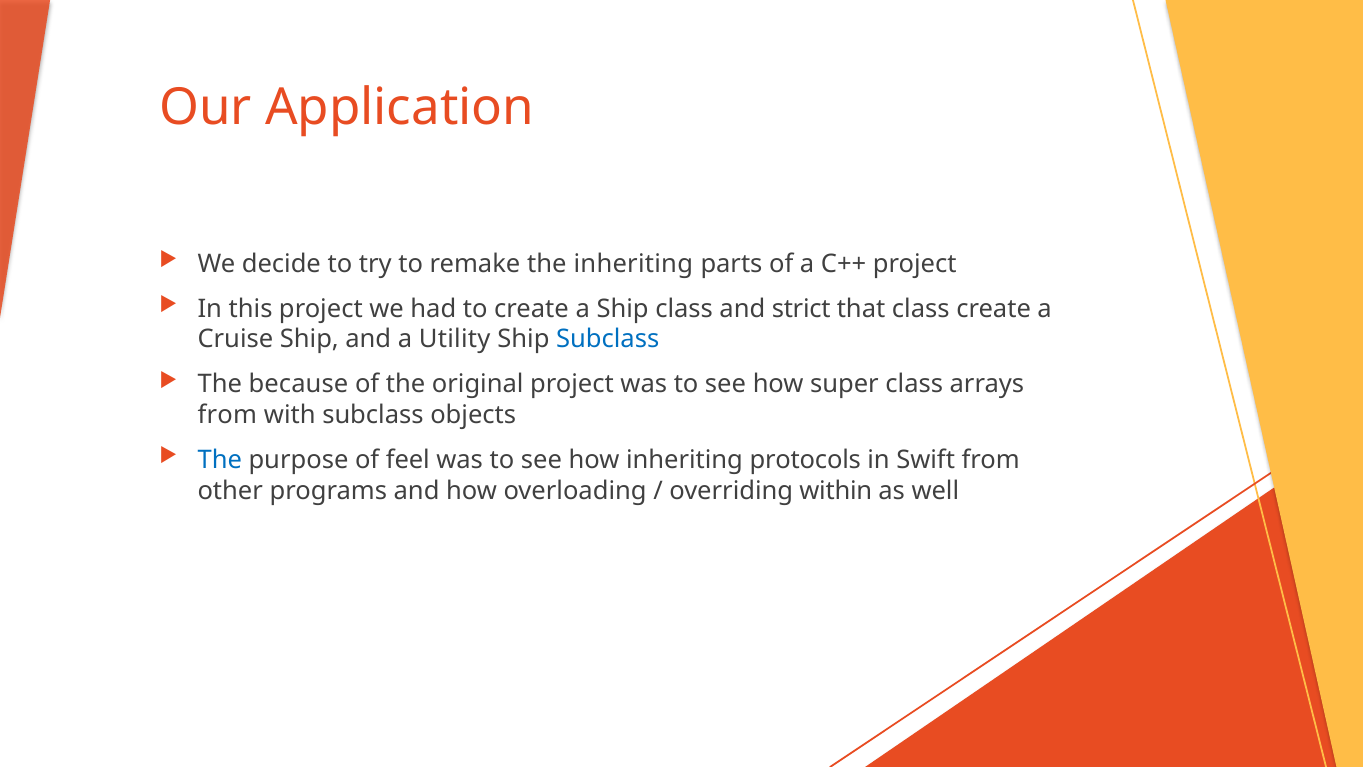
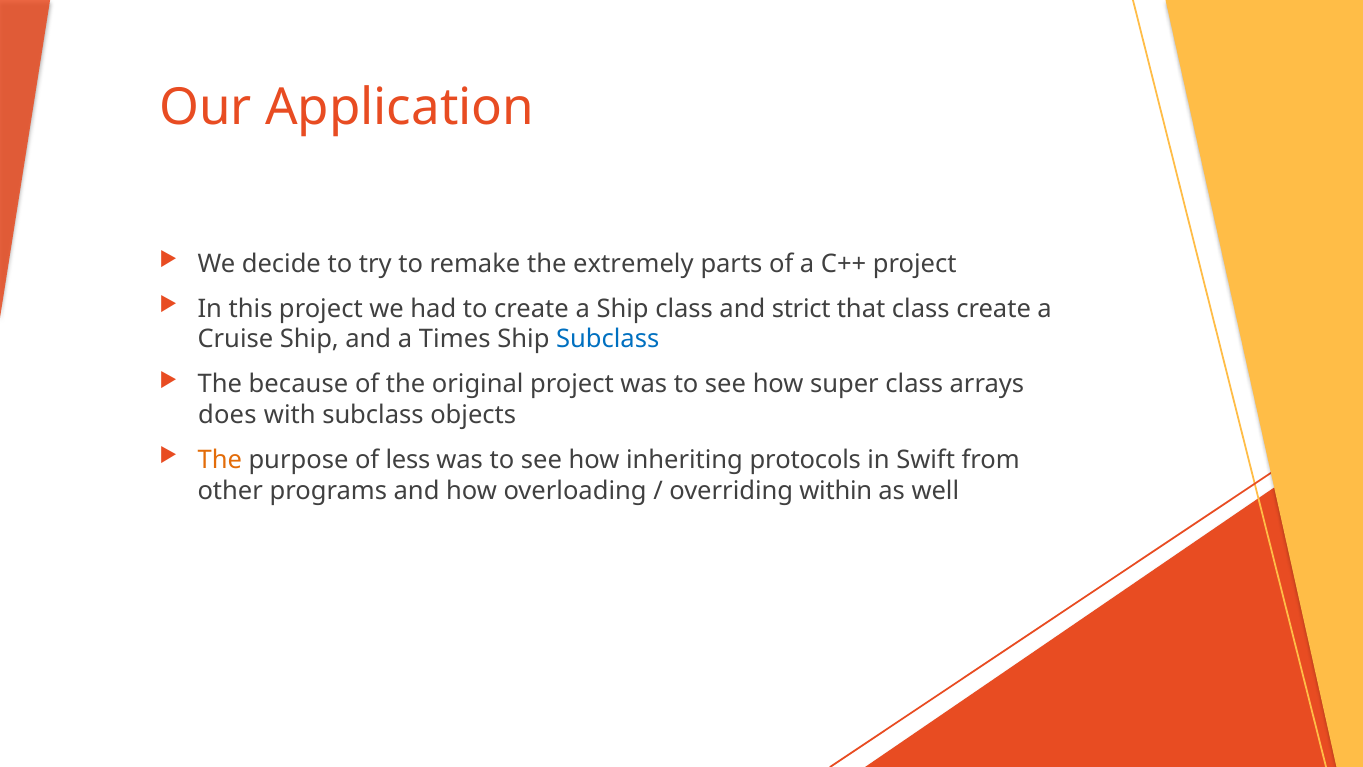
the inheriting: inheriting -> extremely
Utility: Utility -> Times
from at (227, 415): from -> does
The at (220, 460) colour: blue -> orange
feel: feel -> less
